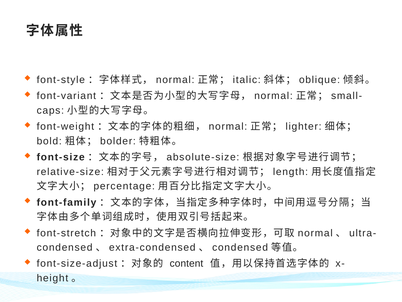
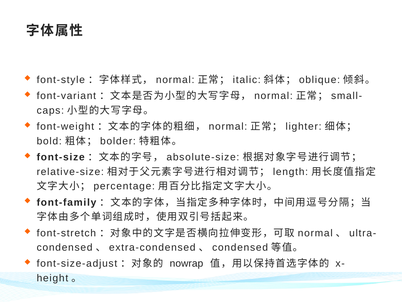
content: content -> nowrap
